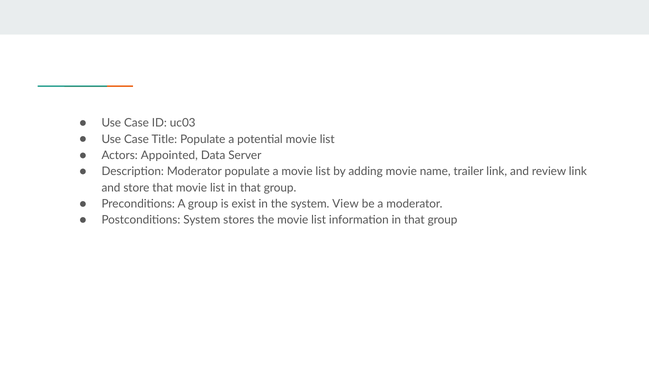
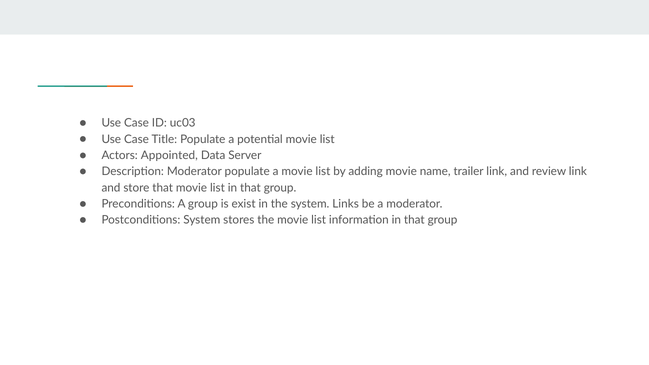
View: View -> Links
